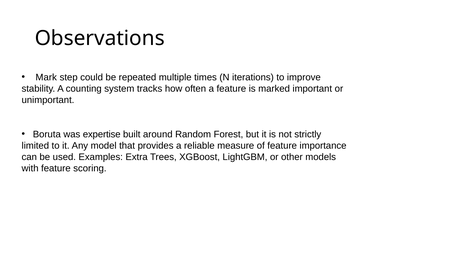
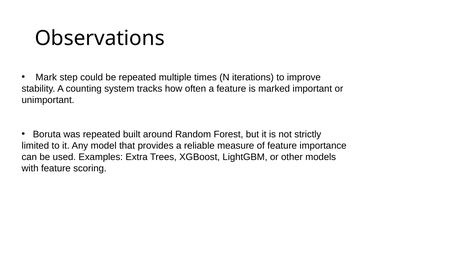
was expertise: expertise -> repeated
